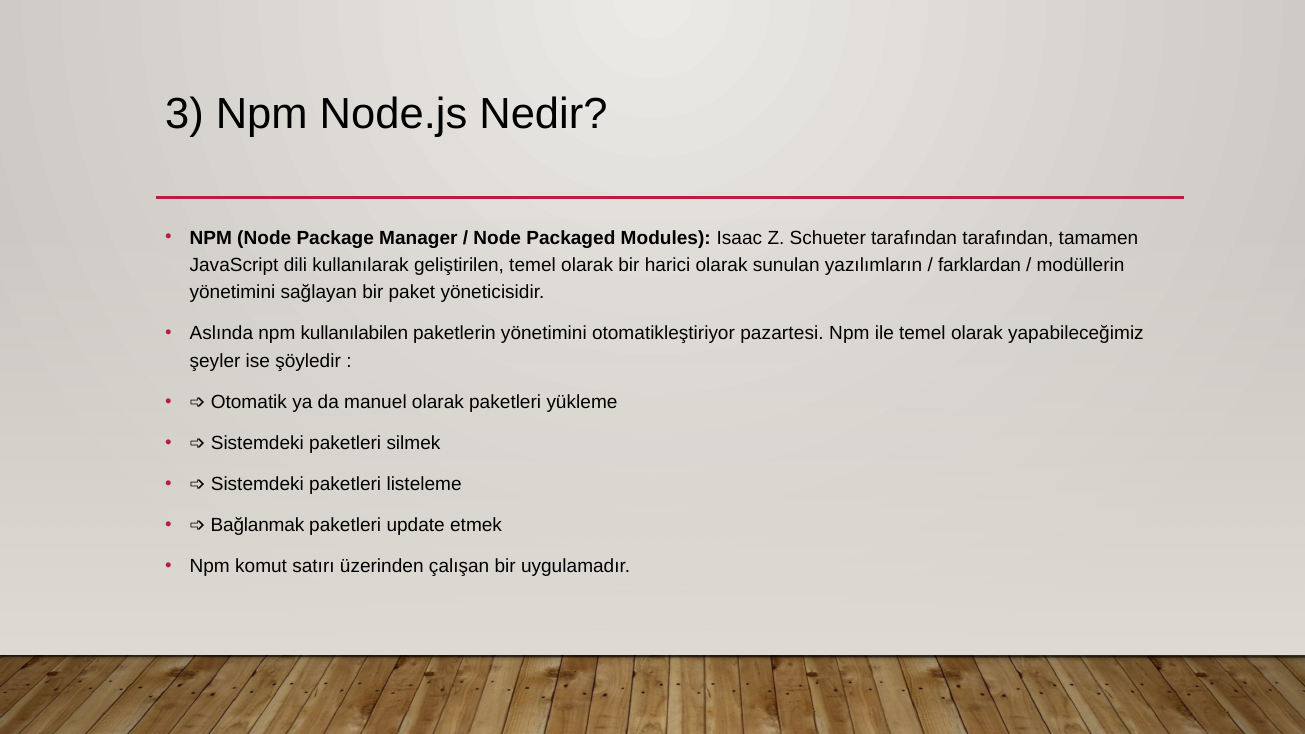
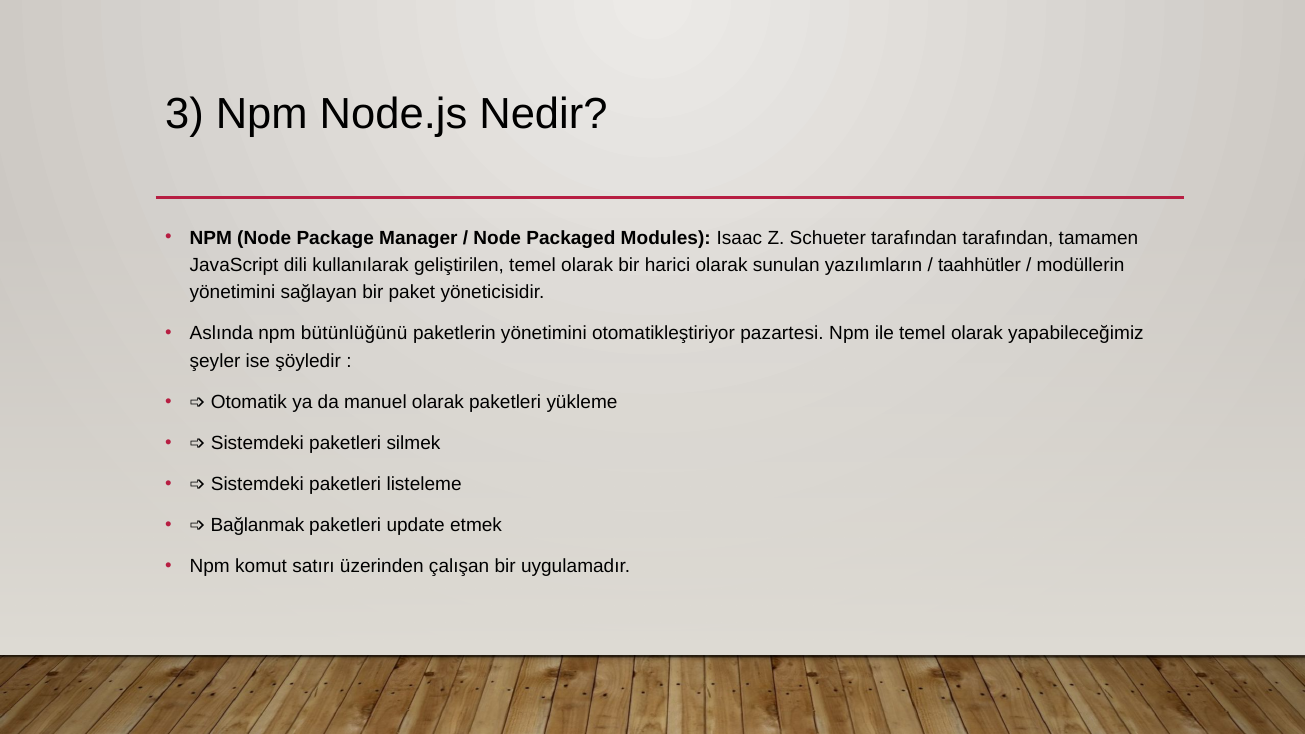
farklardan: farklardan -> taahhütler
kullanılabilen: kullanılabilen -> bütünlüğünü
